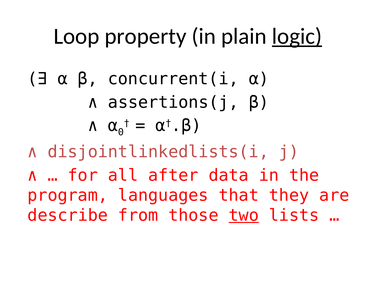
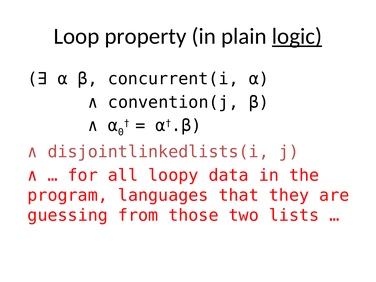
assertions(j: assertions(j -> convention(j
after: after -> loopy
describe: describe -> guessing
two underline: present -> none
